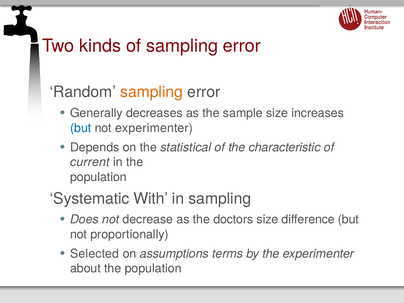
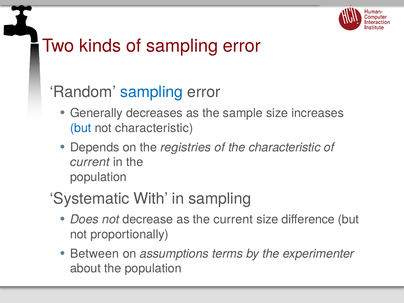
sampling at (152, 92) colour: orange -> blue
not experimenter: experimenter -> characteristic
statistical: statistical -> registries
the doctors: doctors -> current
Selected: Selected -> Between
